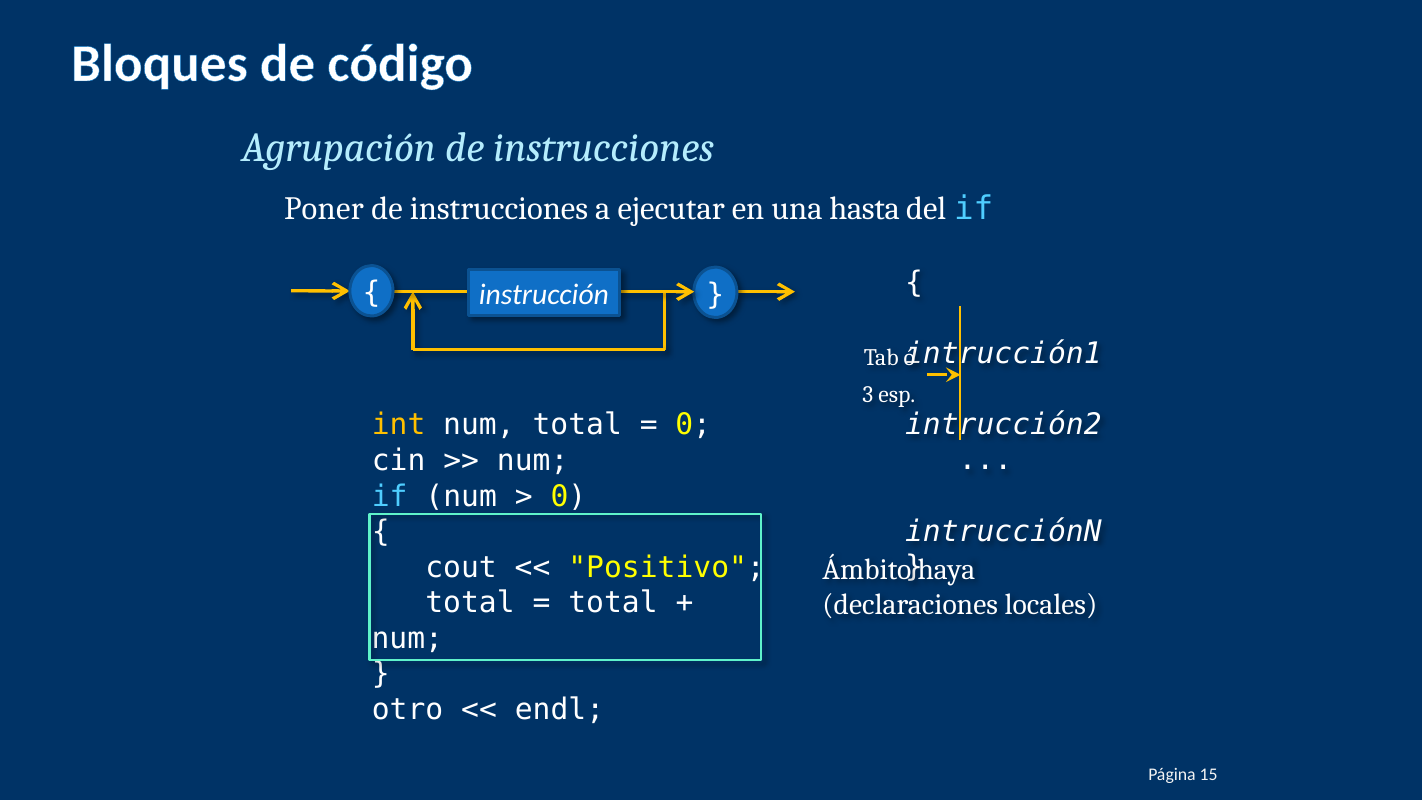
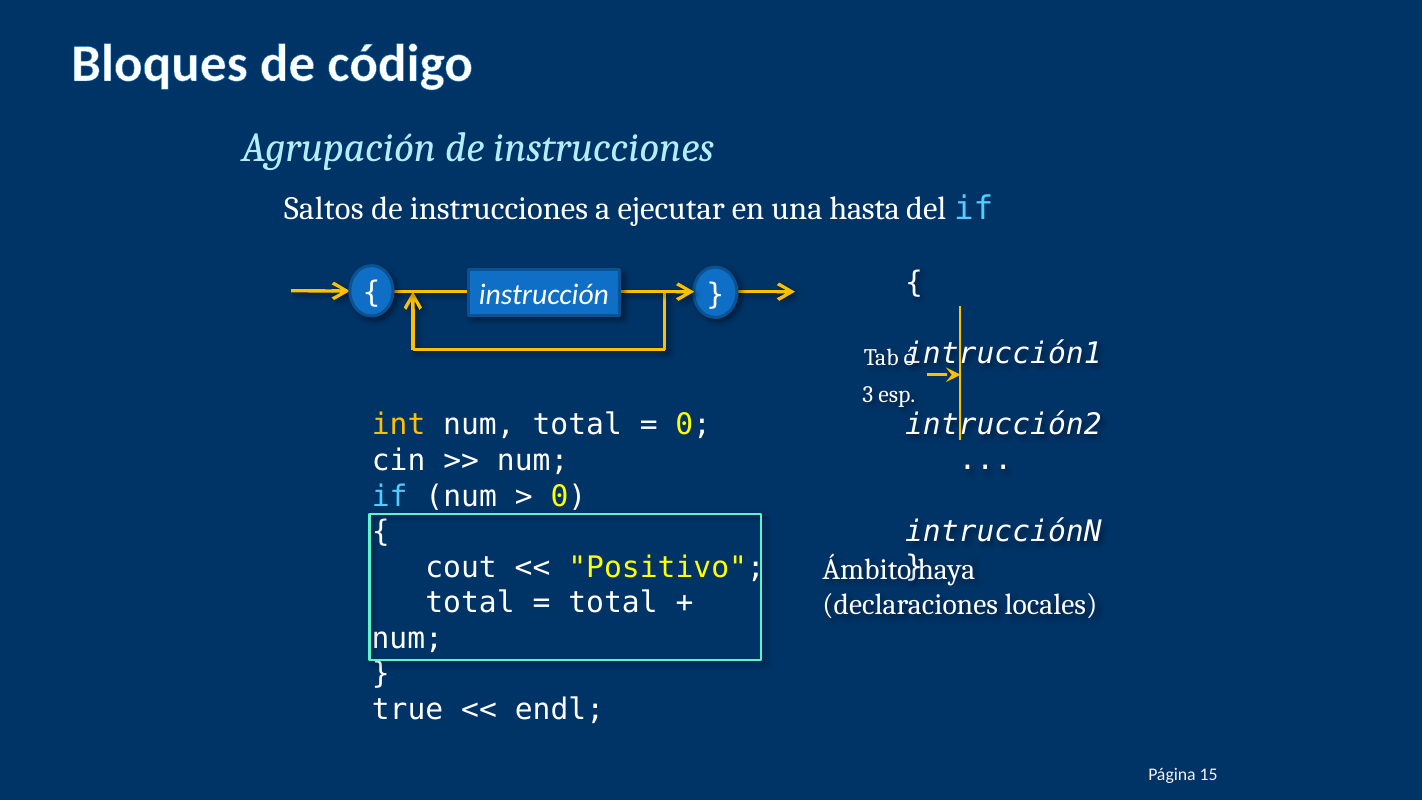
Poner: Poner -> Saltos
otro: otro -> true
